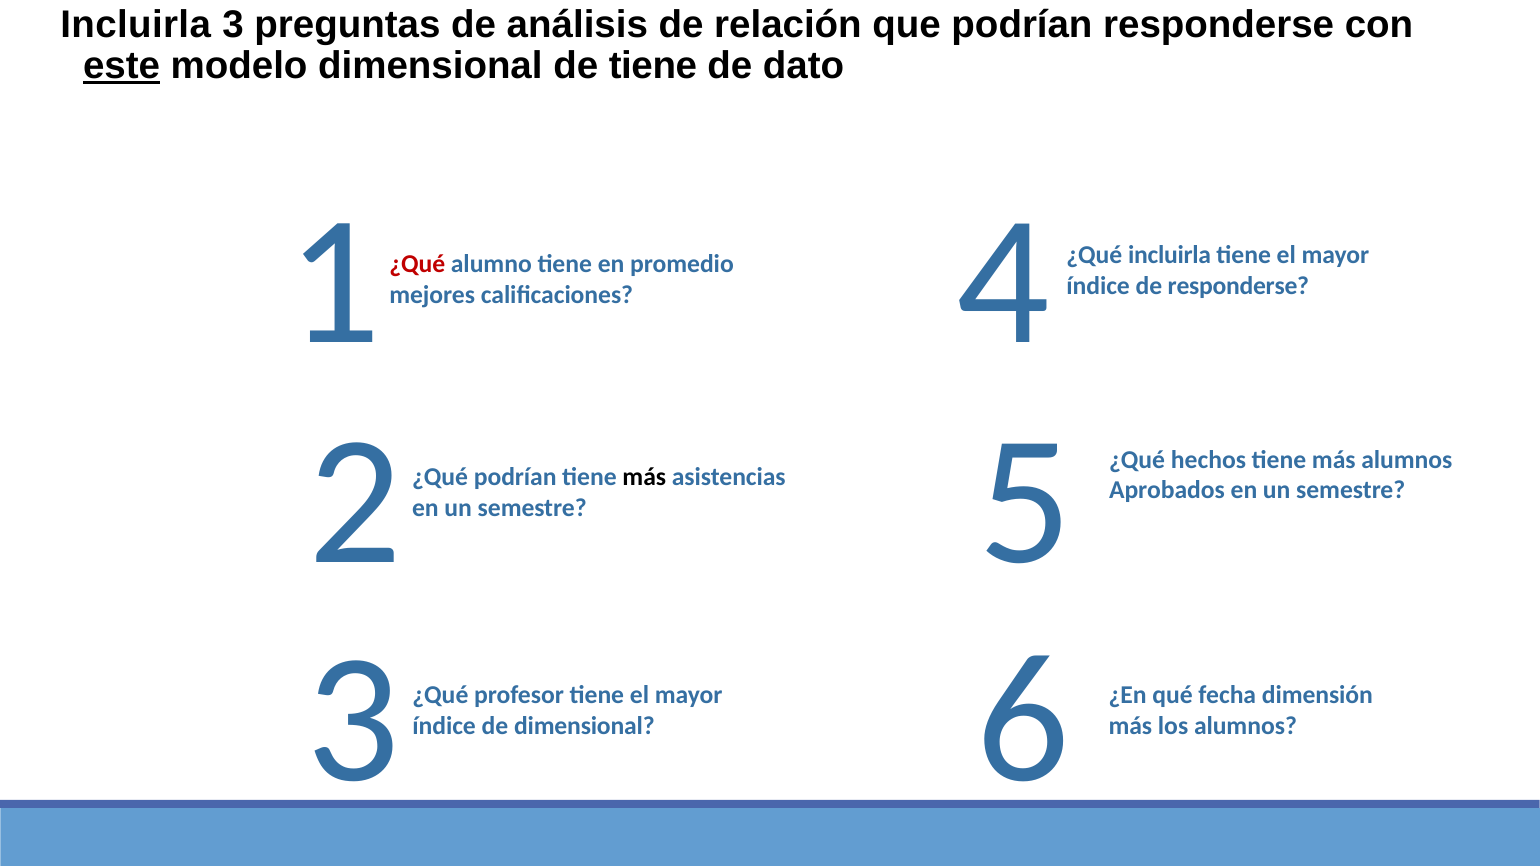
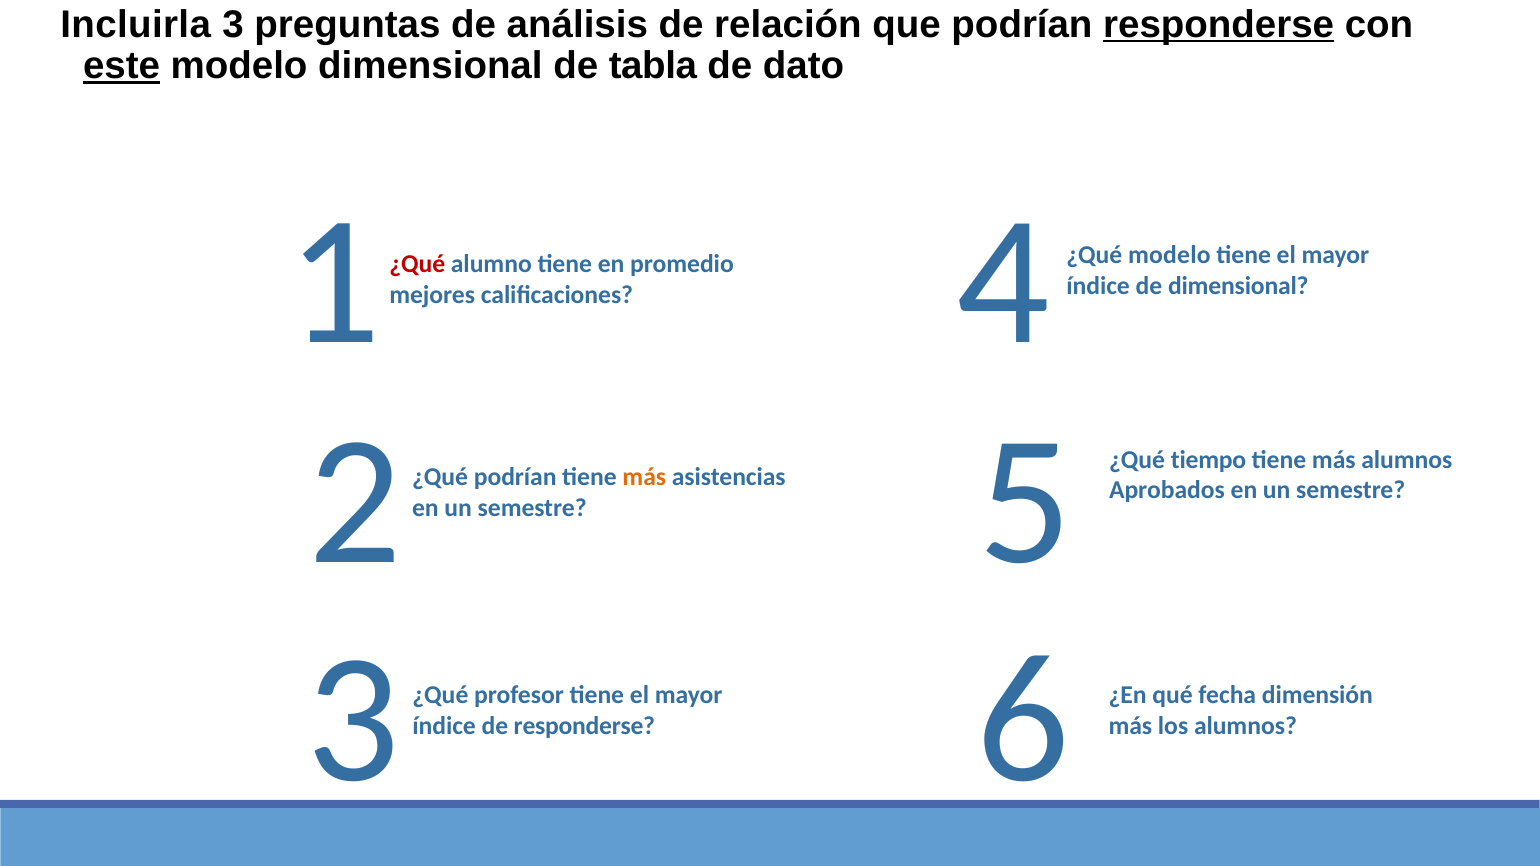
responderse at (1219, 24) underline: none -> present
de tiene: tiene -> tabla
¿Qué incluirla: incluirla -> modelo
de responderse: responderse -> dimensional
hechos: hechos -> tiempo
más at (644, 478) colour: black -> orange
de dimensional: dimensional -> responderse
